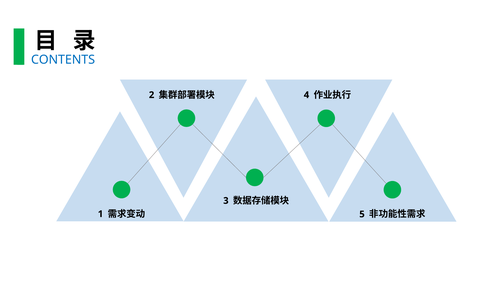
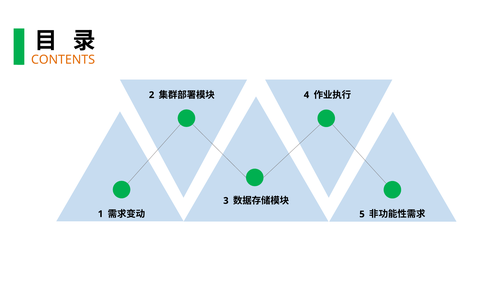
CONTENTS colour: blue -> orange
